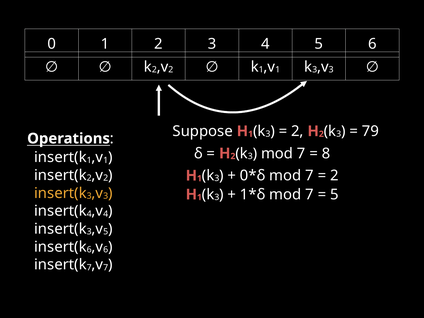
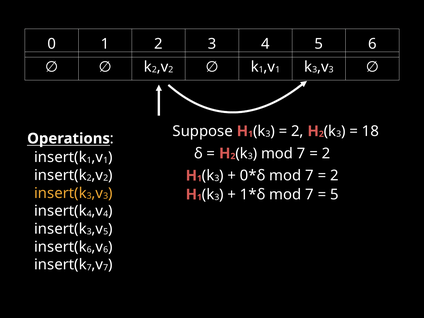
79: 79 -> 18
8 at (326, 153): 8 -> 2
